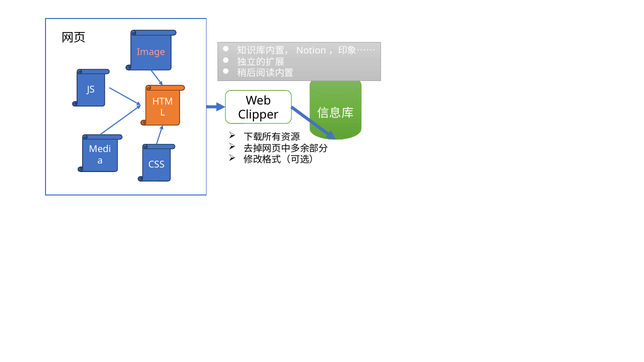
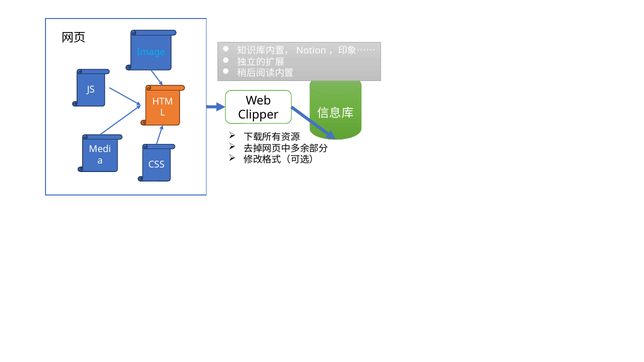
Image colour: pink -> light blue
